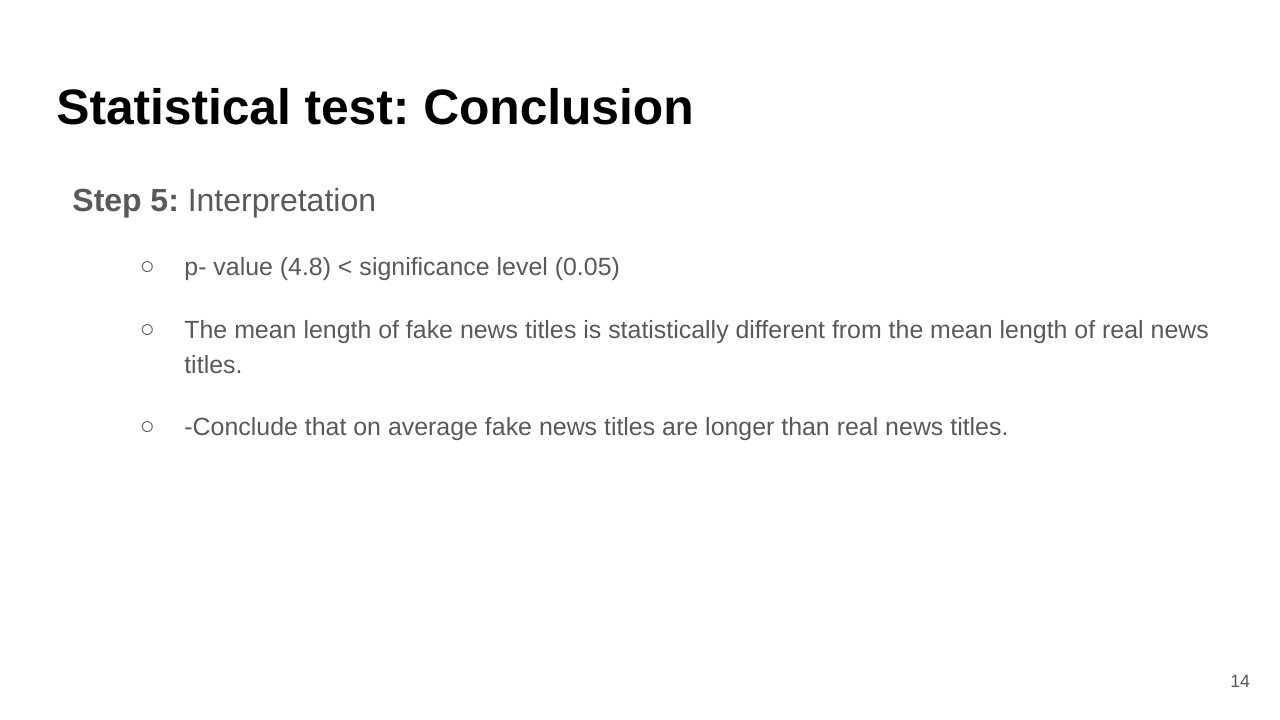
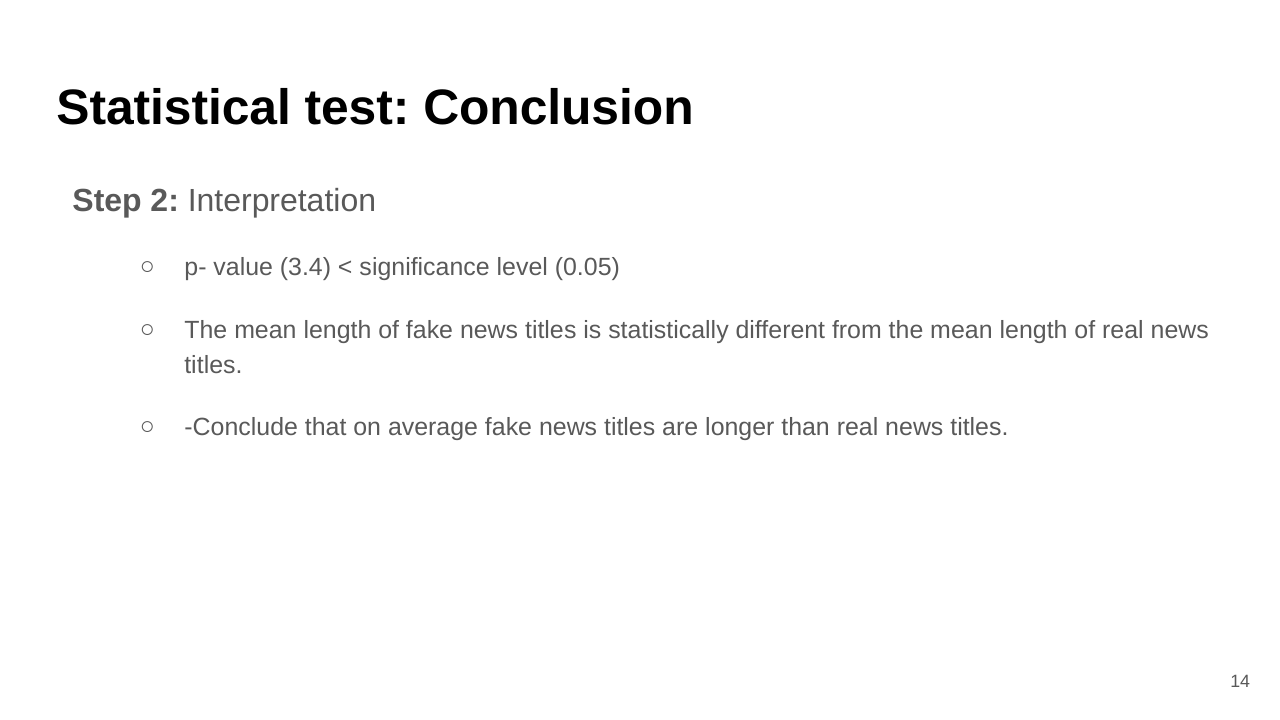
5: 5 -> 2
4.8: 4.8 -> 3.4
